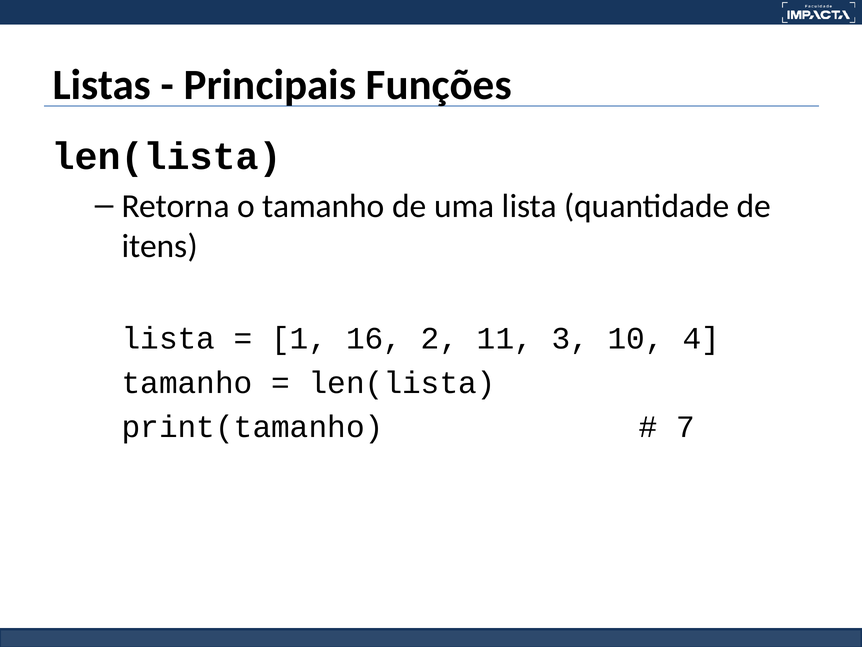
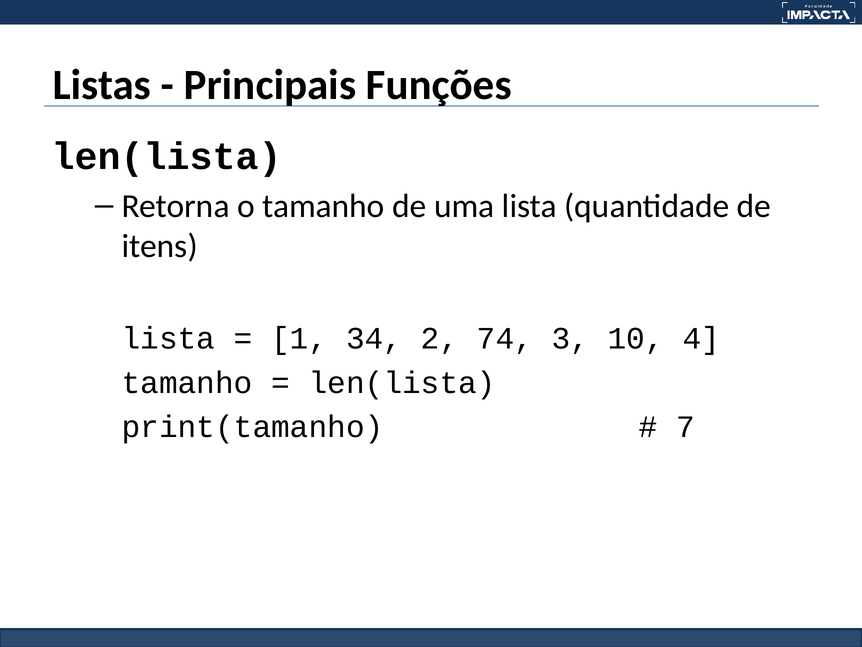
16: 16 -> 34
11: 11 -> 74
